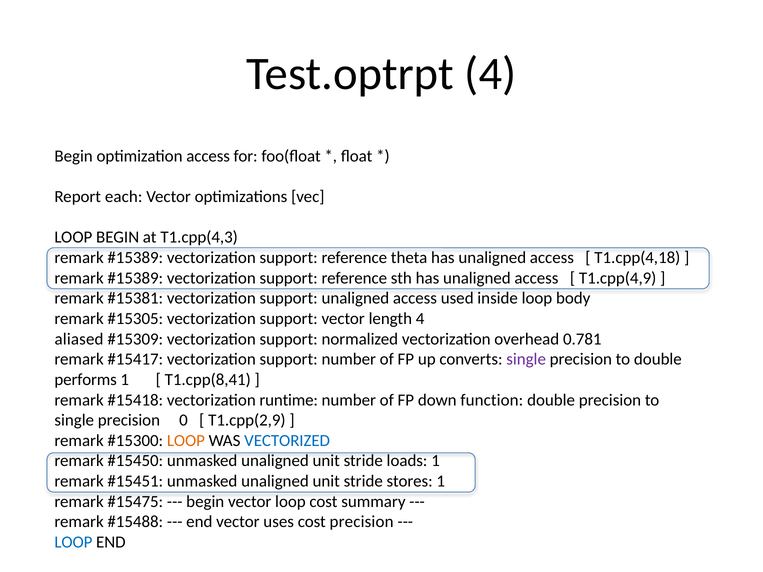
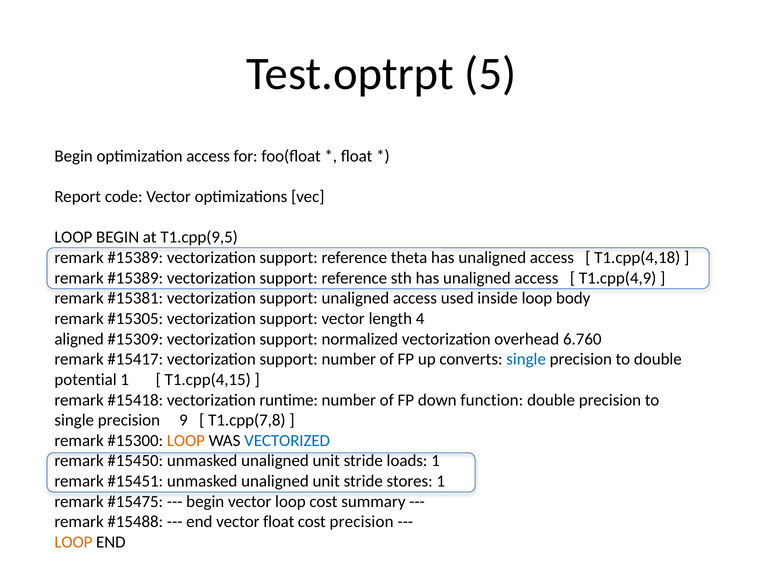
Test.optrpt 4: 4 -> 5
each: each -> code
T1.cpp(4,3: T1.cpp(4,3 -> T1.cpp(9,5
aliased: aliased -> aligned
0.781: 0.781 -> 6.760
single at (526, 359) colour: purple -> blue
performs: performs -> potential
T1.cpp(8,41: T1.cpp(8,41 -> T1.cpp(4,15
0: 0 -> 9
T1.cpp(2,9: T1.cpp(2,9 -> T1.cpp(7,8
vector uses: uses -> float
LOOP at (73, 542) colour: blue -> orange
